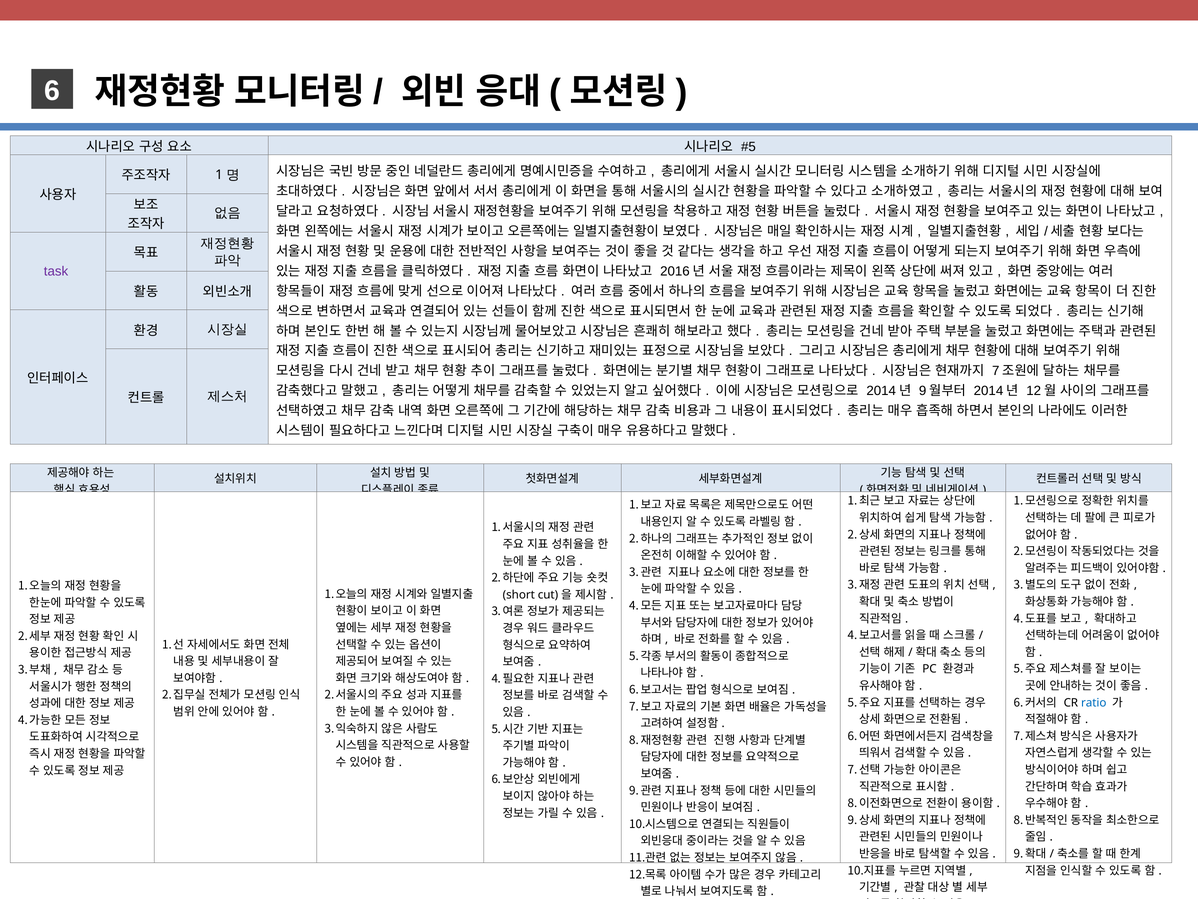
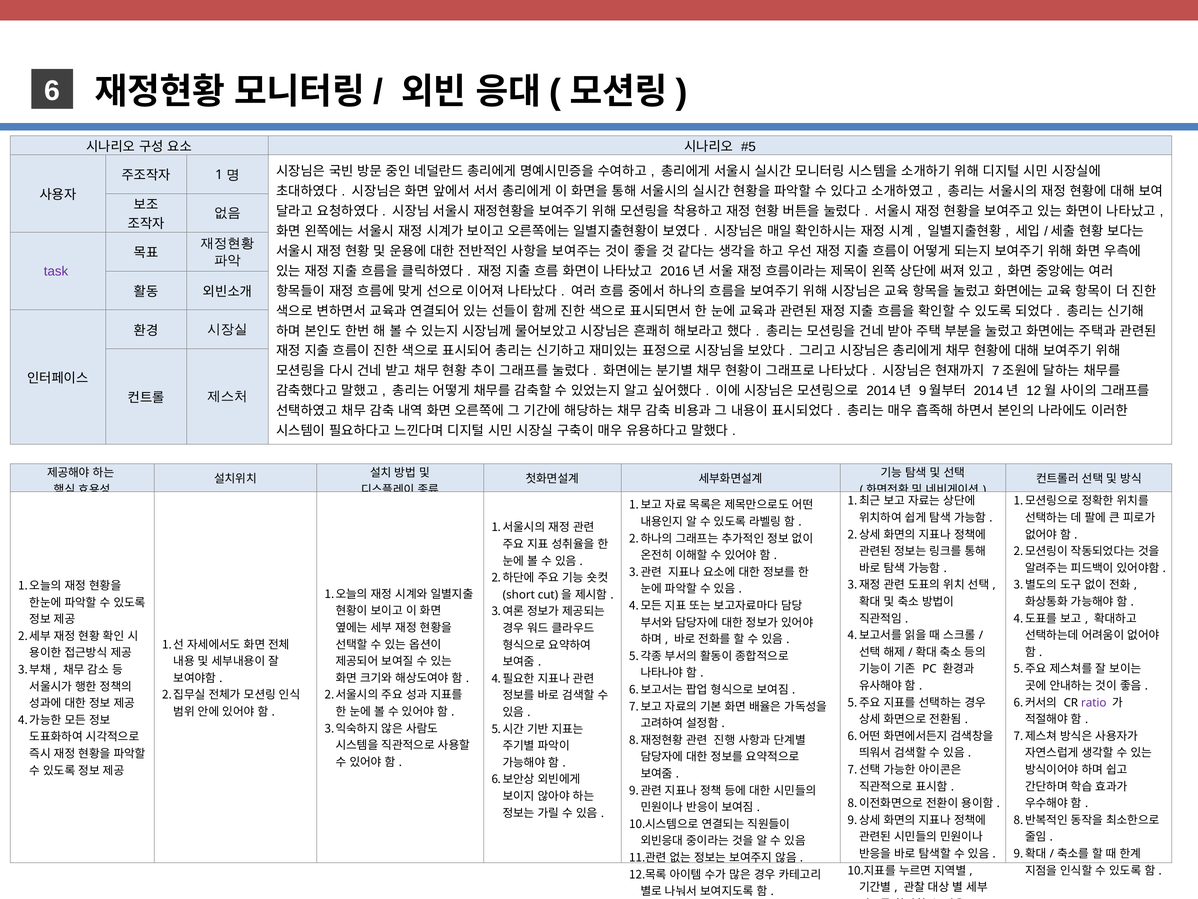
ratio colour: blue -> purple
